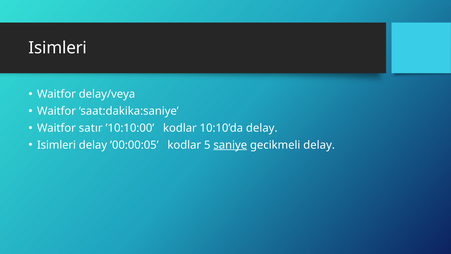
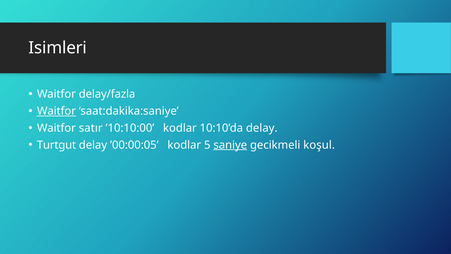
delay/veya: delay/veya -> delay/fazla
Waitfor at (56, 111) underline: none -> present
Isimleri at (56, 145): Isimleri -> Turtgut
gecikmeli delay: delay -> koşul
